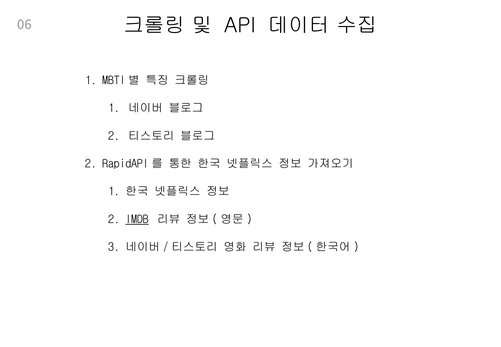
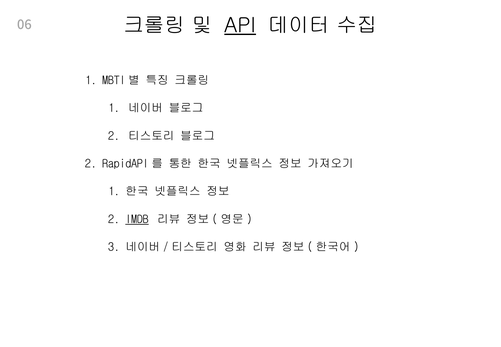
API underline: none -> present
